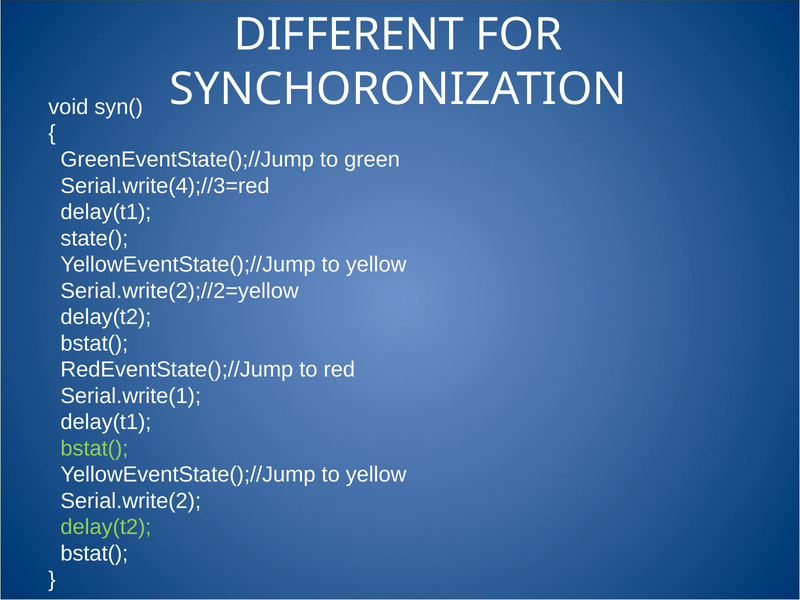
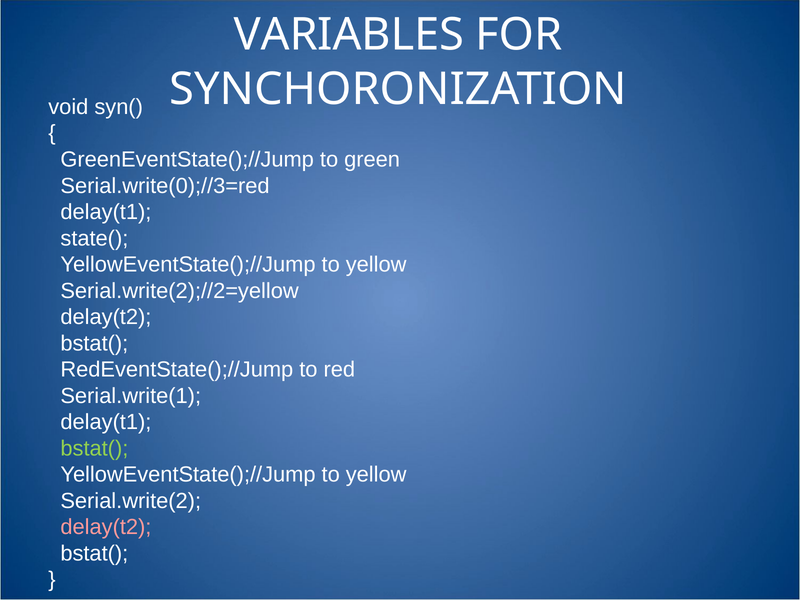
DIFFERENT: DIFFERENT -> VARIABLES
Serial.write(4);//3=red: Serial.write(4);//3=red -> Serial.write(0);//3=red
delay(t2 at (106, 527) colour: light green -> pink
